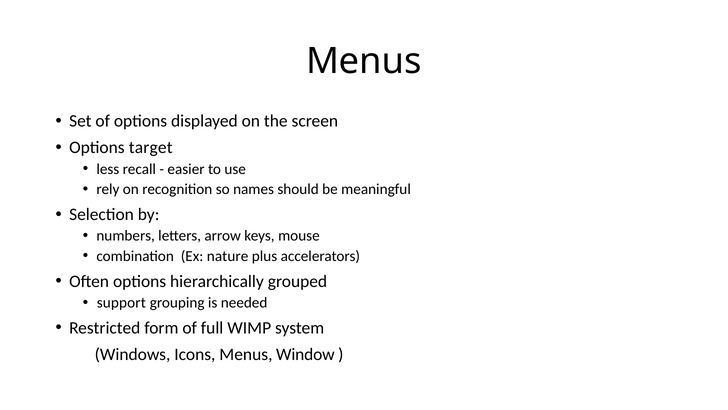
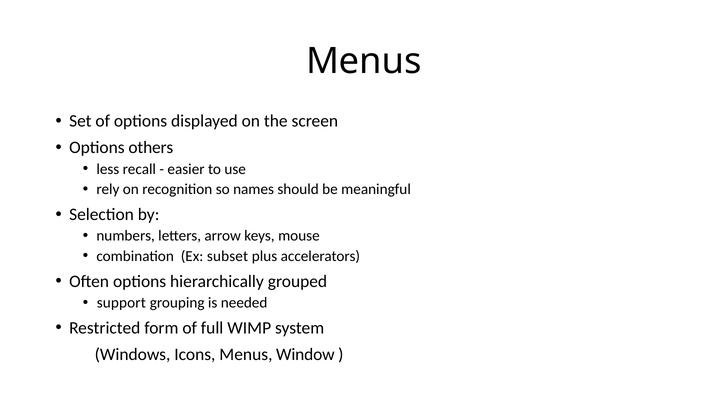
target: target -> others
nature: nature -> subset
